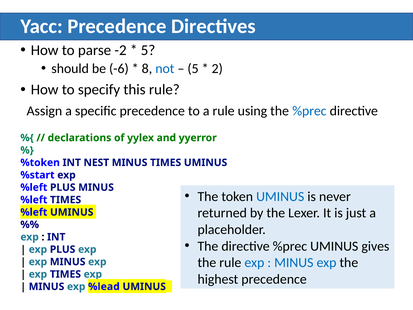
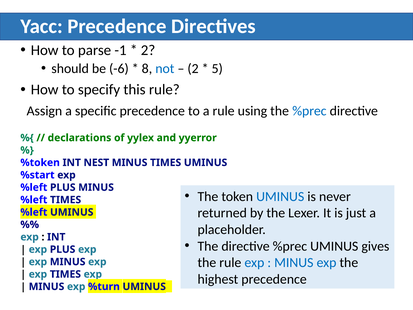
-2: -2 -> -1
5 at (148, 50): 5 -> 2
5 at (193, 68): 5 -> 2
2: 2 -> 5
%lead: %lead -> %turn
